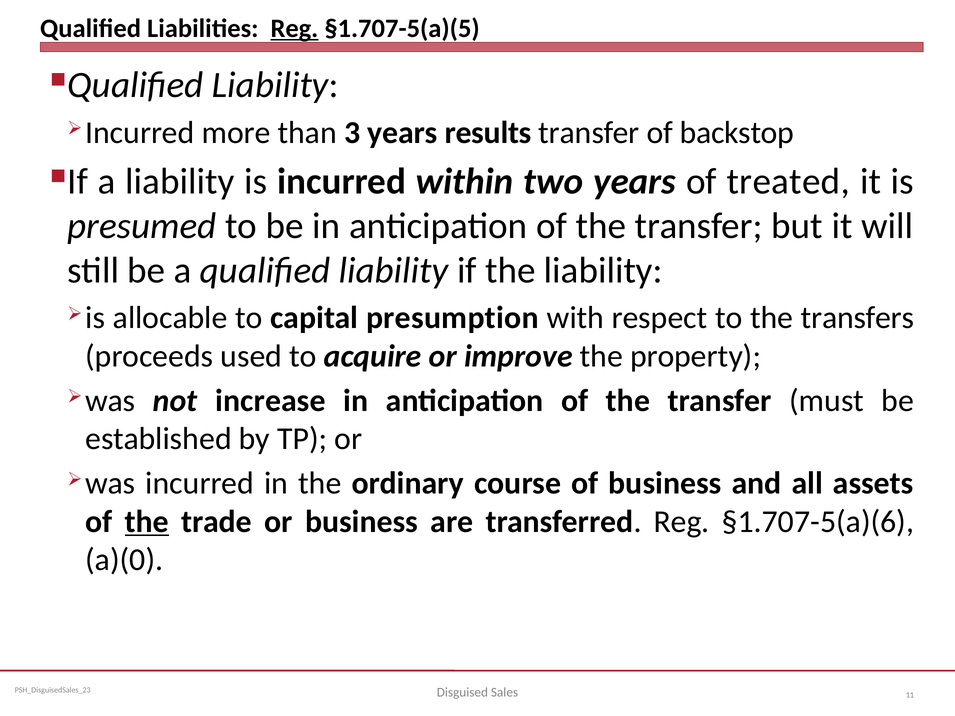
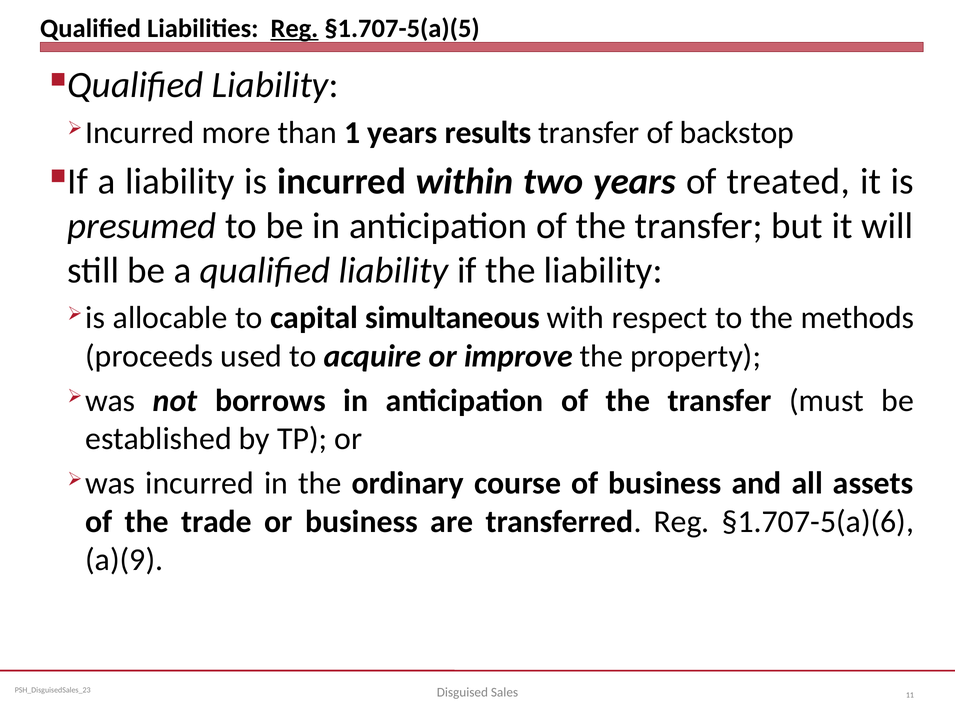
3: 3 -> 1
presumption: presumption -> simultaneous
transfers: transfers -> methods
increase: increase -> borrows
the at (147, 522) underline: present -> none
a)(0: a)(0 -> a)(9
